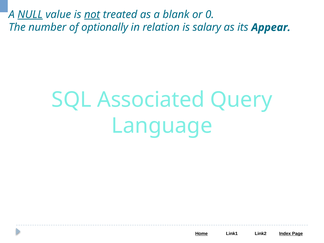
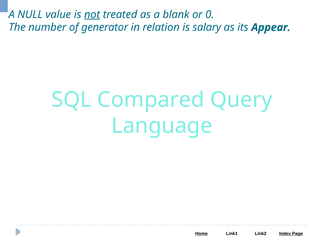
NULL underline: present -> none
optionally: optionally -> generator
Associated: Associated -> Compared
